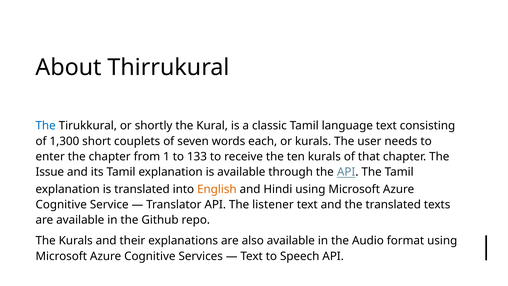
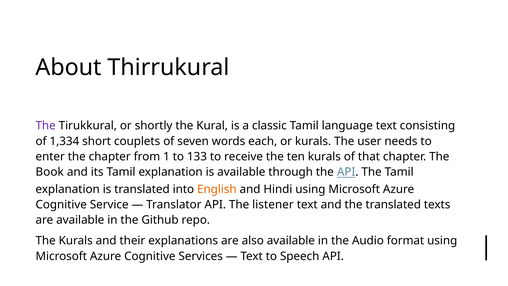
The at (46, 126) colour: blue -> purple
1,300: 1,300 -> 1,334
Issue: Issue -> Book
